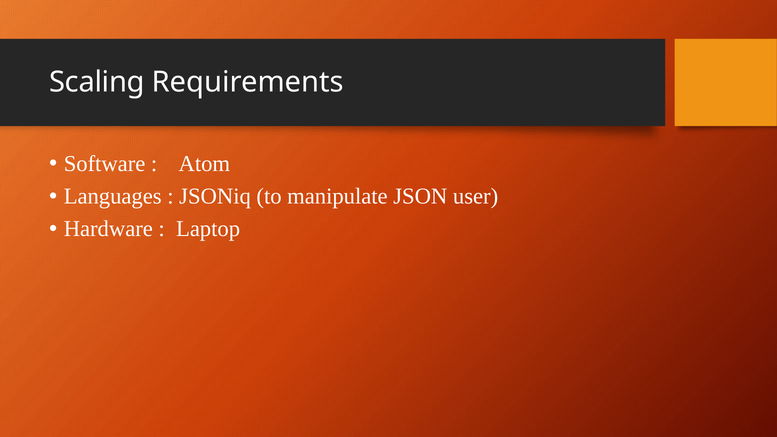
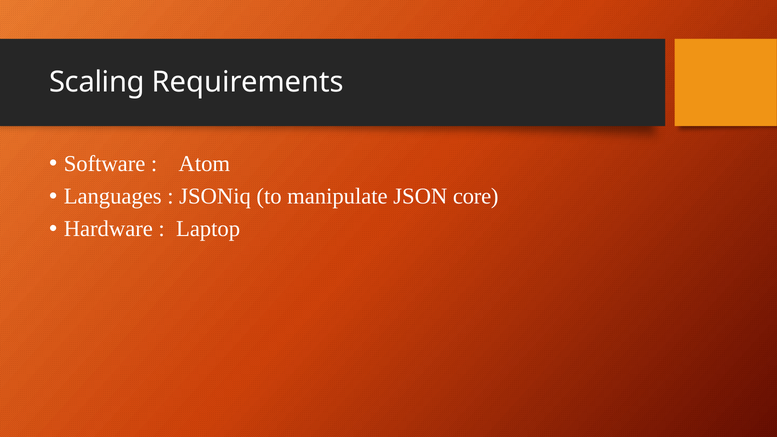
user: user -> core
